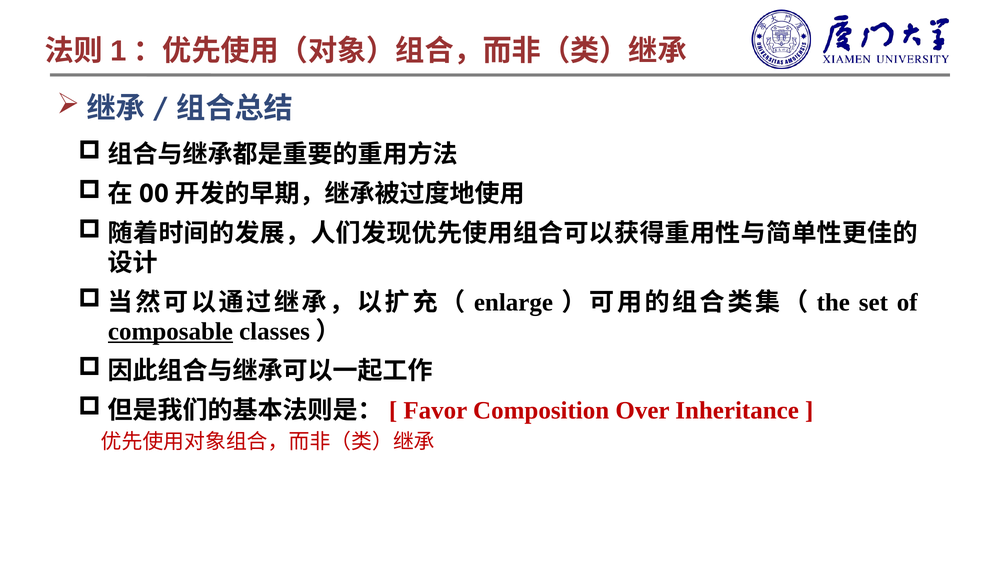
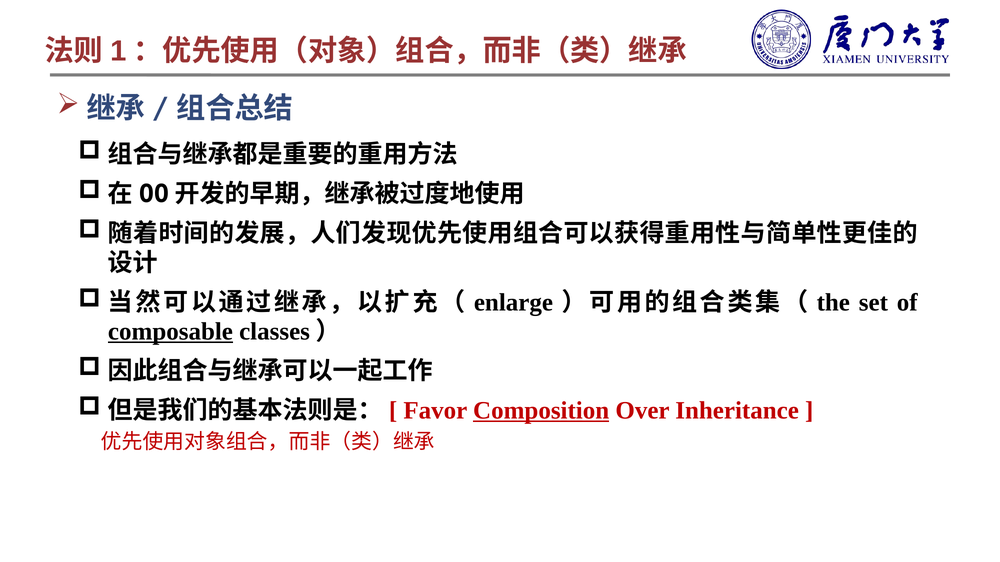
Composition underline: none -> present
